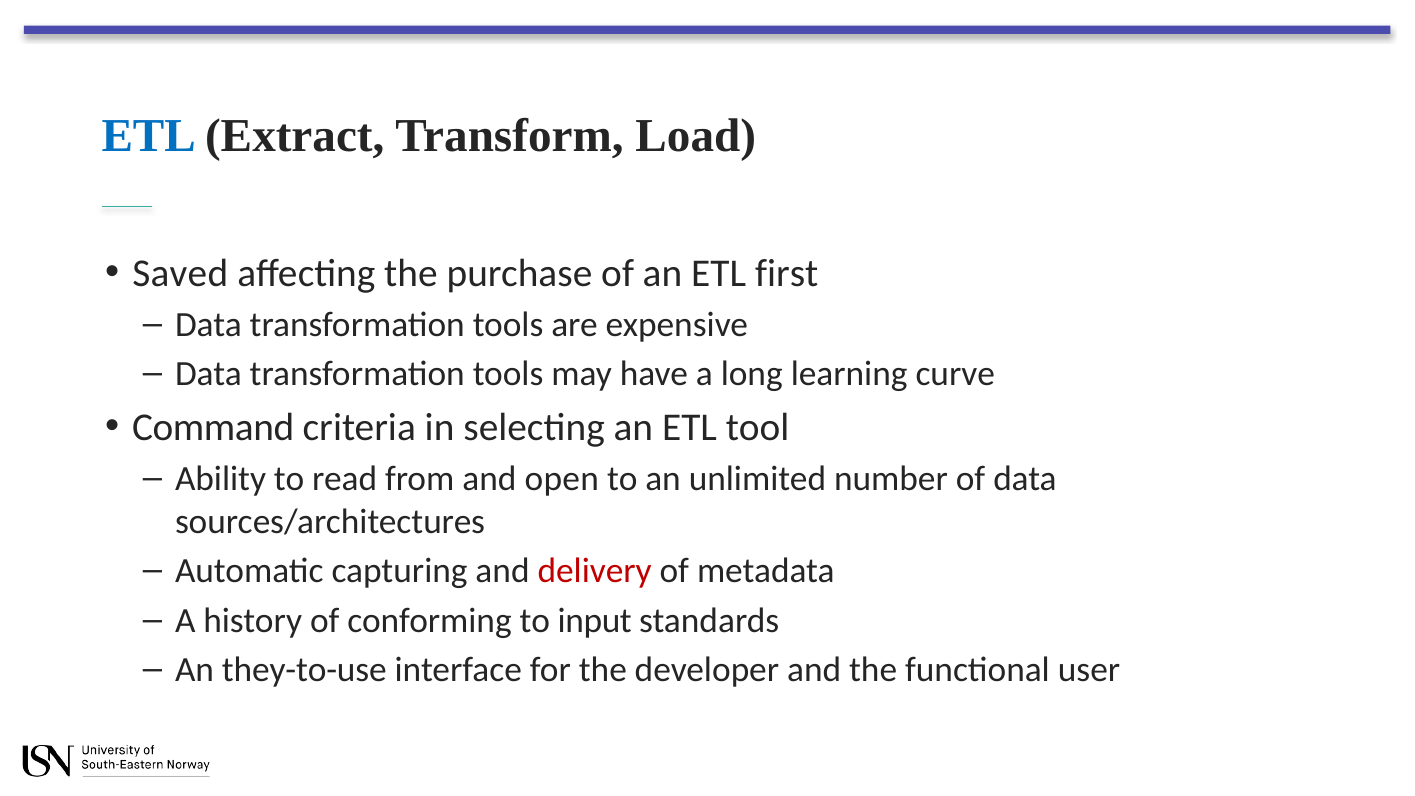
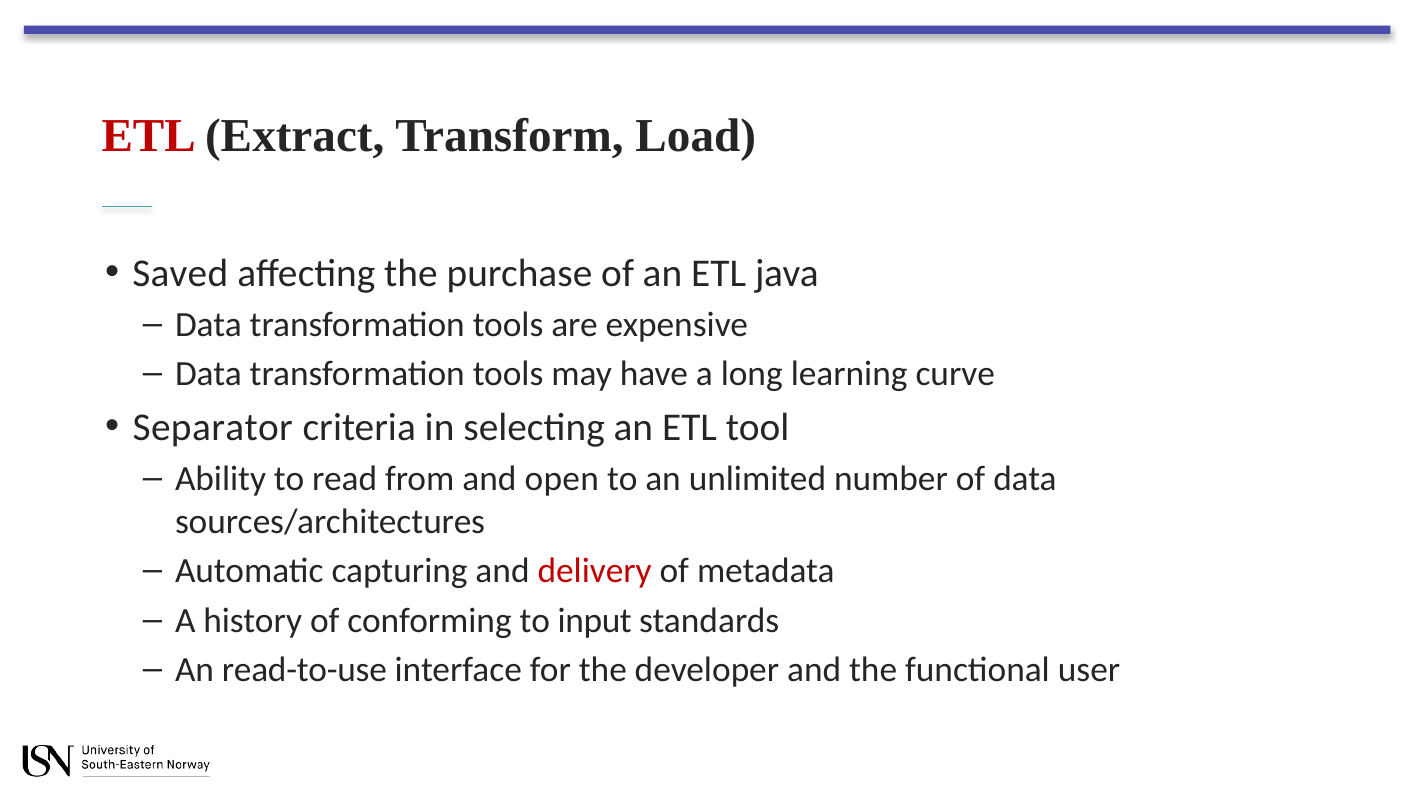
ETL at (149, 136) colour: blue -> red
first: first -> java
Command: Command -> Separator
they-to-use: they-to-use -> read-to-use
